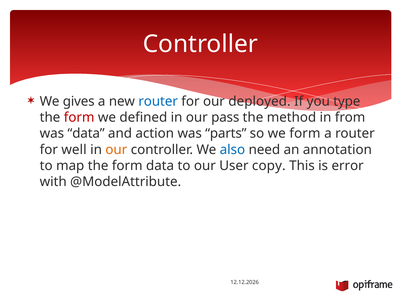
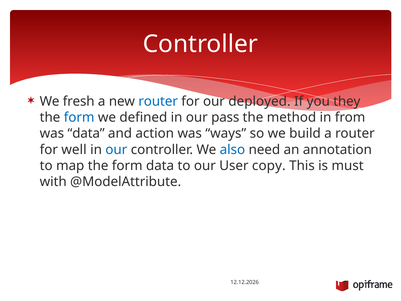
gives: gives -> fresh
type: type -> they
form at (79, 117) colour: red -> blue
parts: parts -> ways
we form: form -> build
our at (116, 149) colour: orange -> blue
error: error -> must
